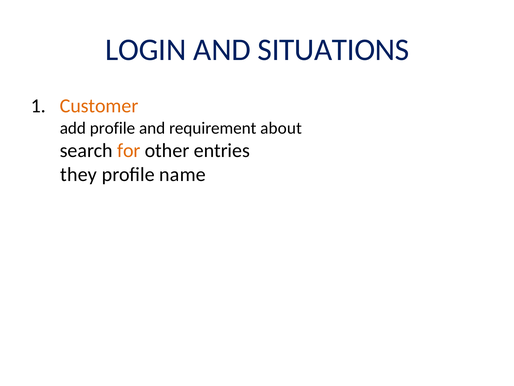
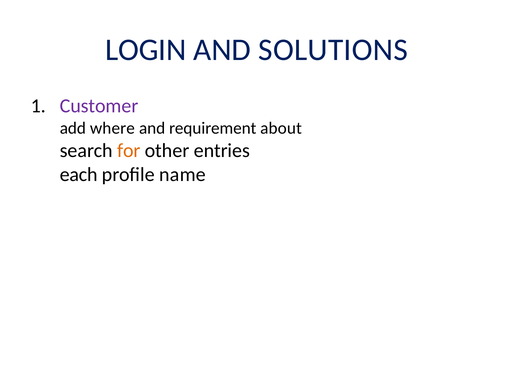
SITUATIONS: SITUATIONS -> SOLUTIONS
Customer colour: orange -> purple
add profile: profile -> where
they: they -> each
